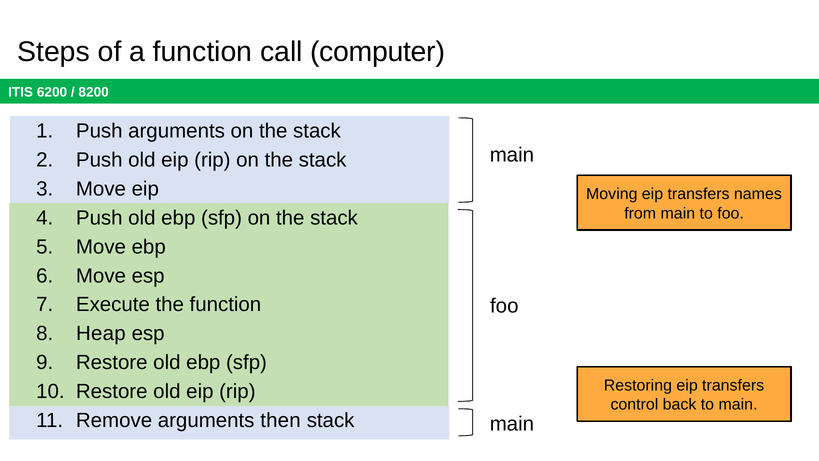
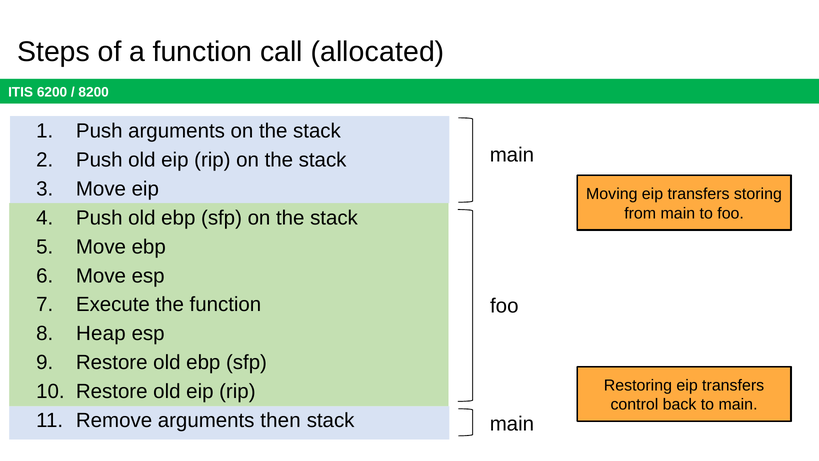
computer: computer -> allocated
names: names -> storing
